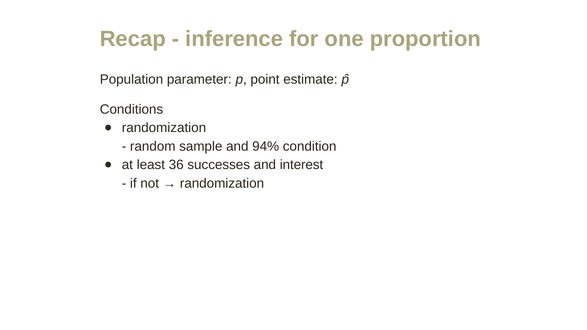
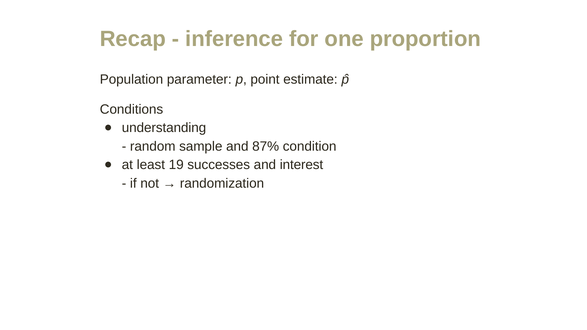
randomization at (164, 128): randomization -> understanding
94%: 94% -> 87%
36: 36 -> 19
